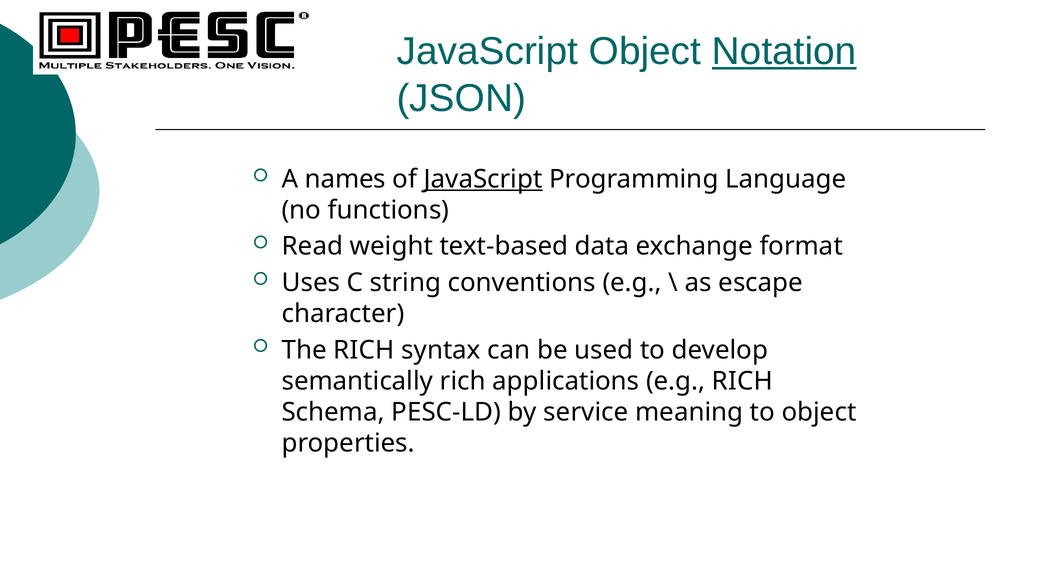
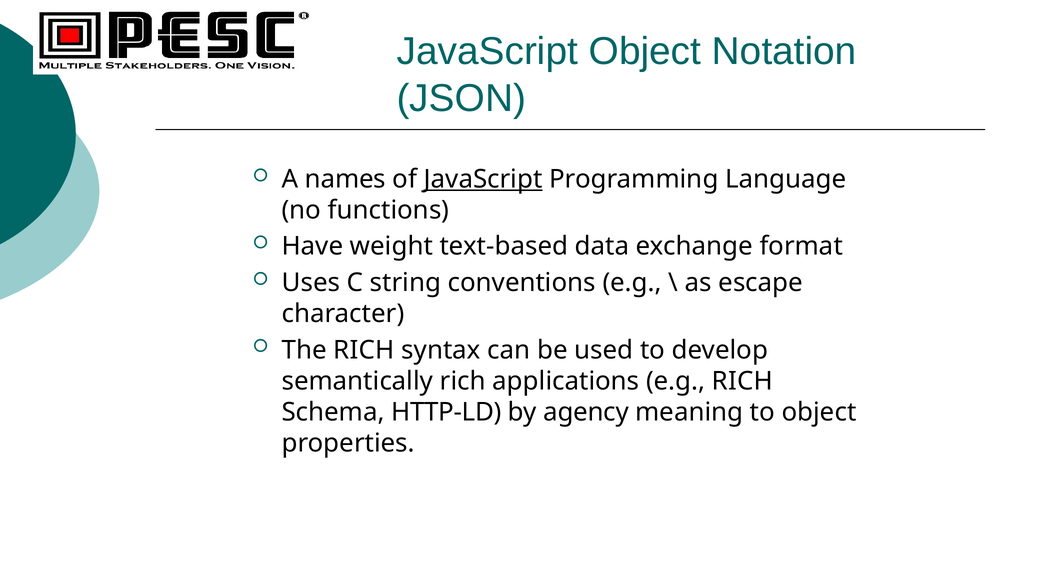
Notation underline: present -> none
Read: Read -> Have
PESC-LD: PESC-LD -> HTTP-LD
service: service -> agency
